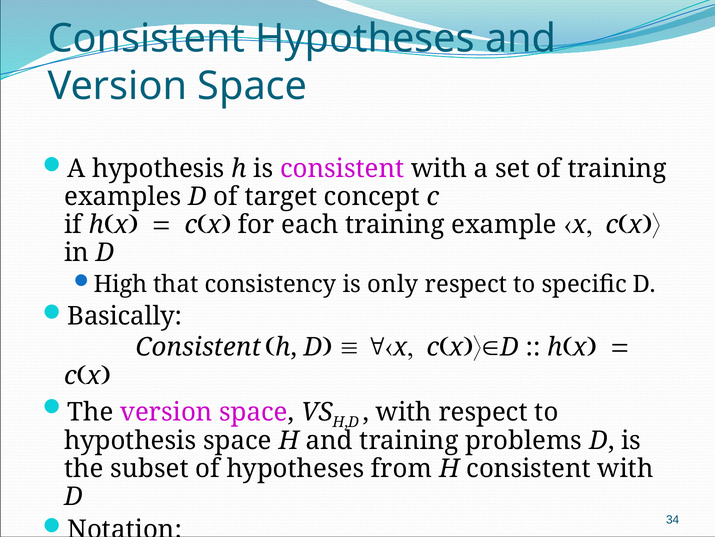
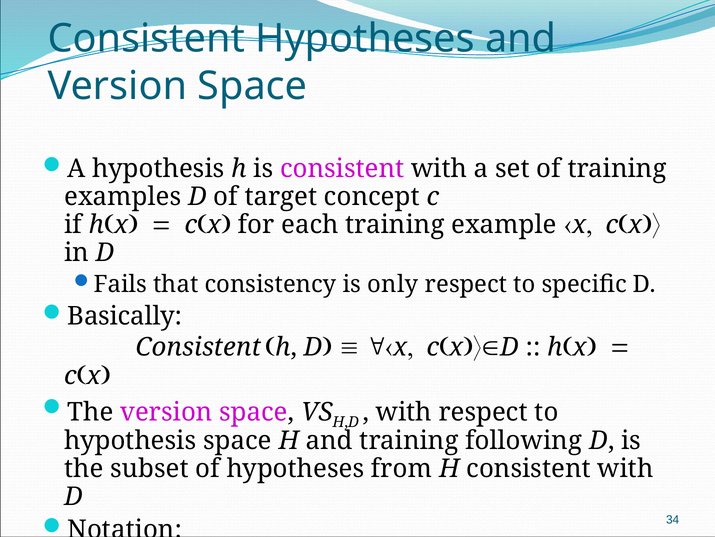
High: High -> Fails
problems: problems -> following
